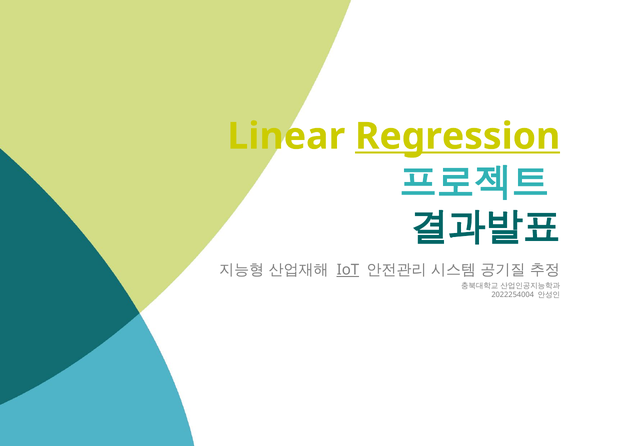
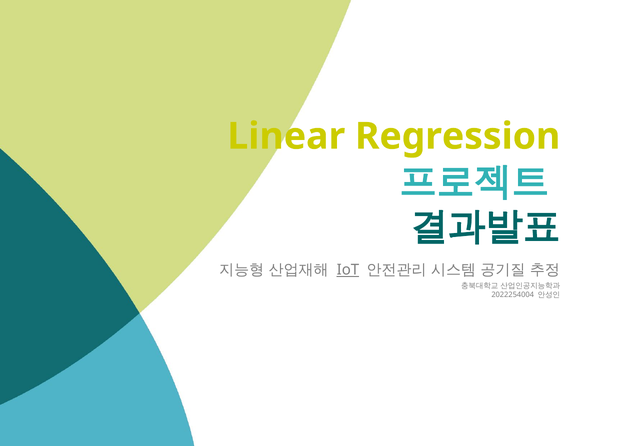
Regression underline: present -> none
